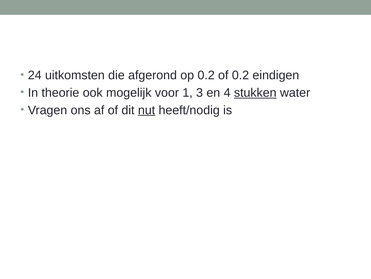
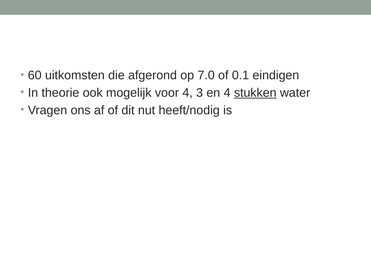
24: 24 -> 60
op 0.2: 0.2 -> 7.0
of 0.2: 0.2 -> 0.1
voor 1: 1 -> 4
nut underline: present -> none
